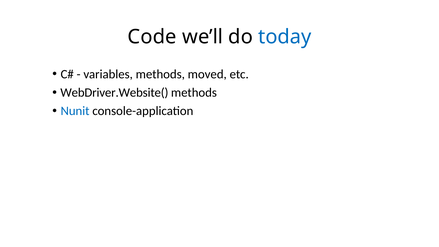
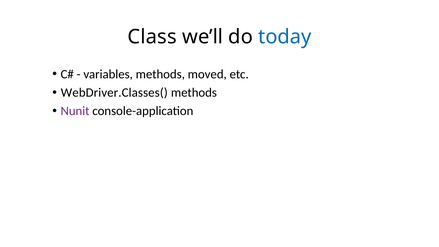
Code: Code -> Class
WebDriver.Website(: WebDriver.Website( -> WebDriver.Classes(
Nunit colour: blue -> purple
